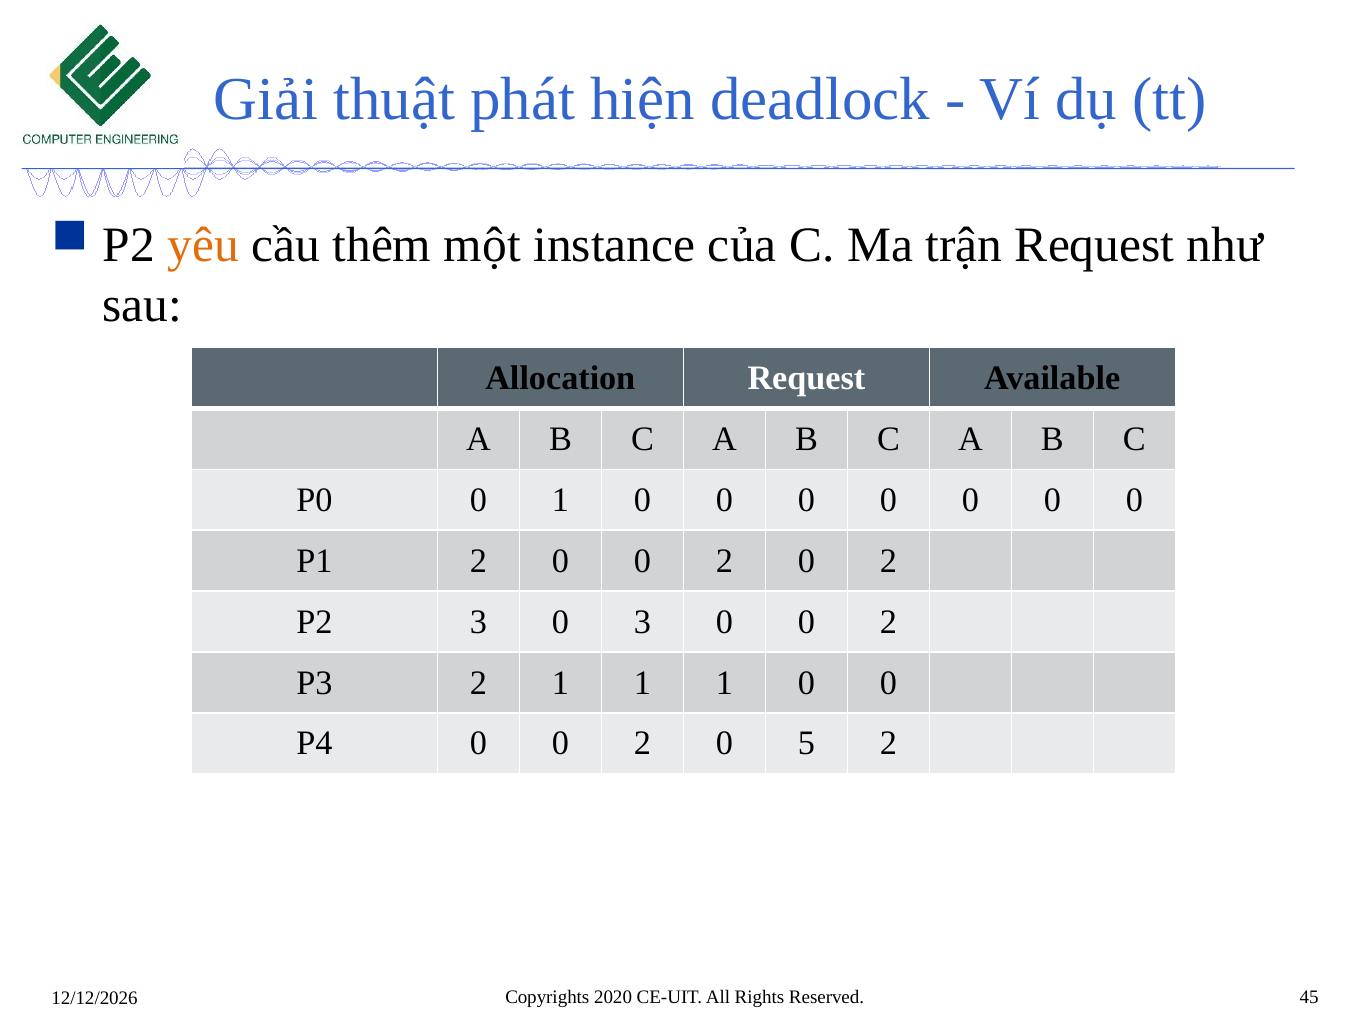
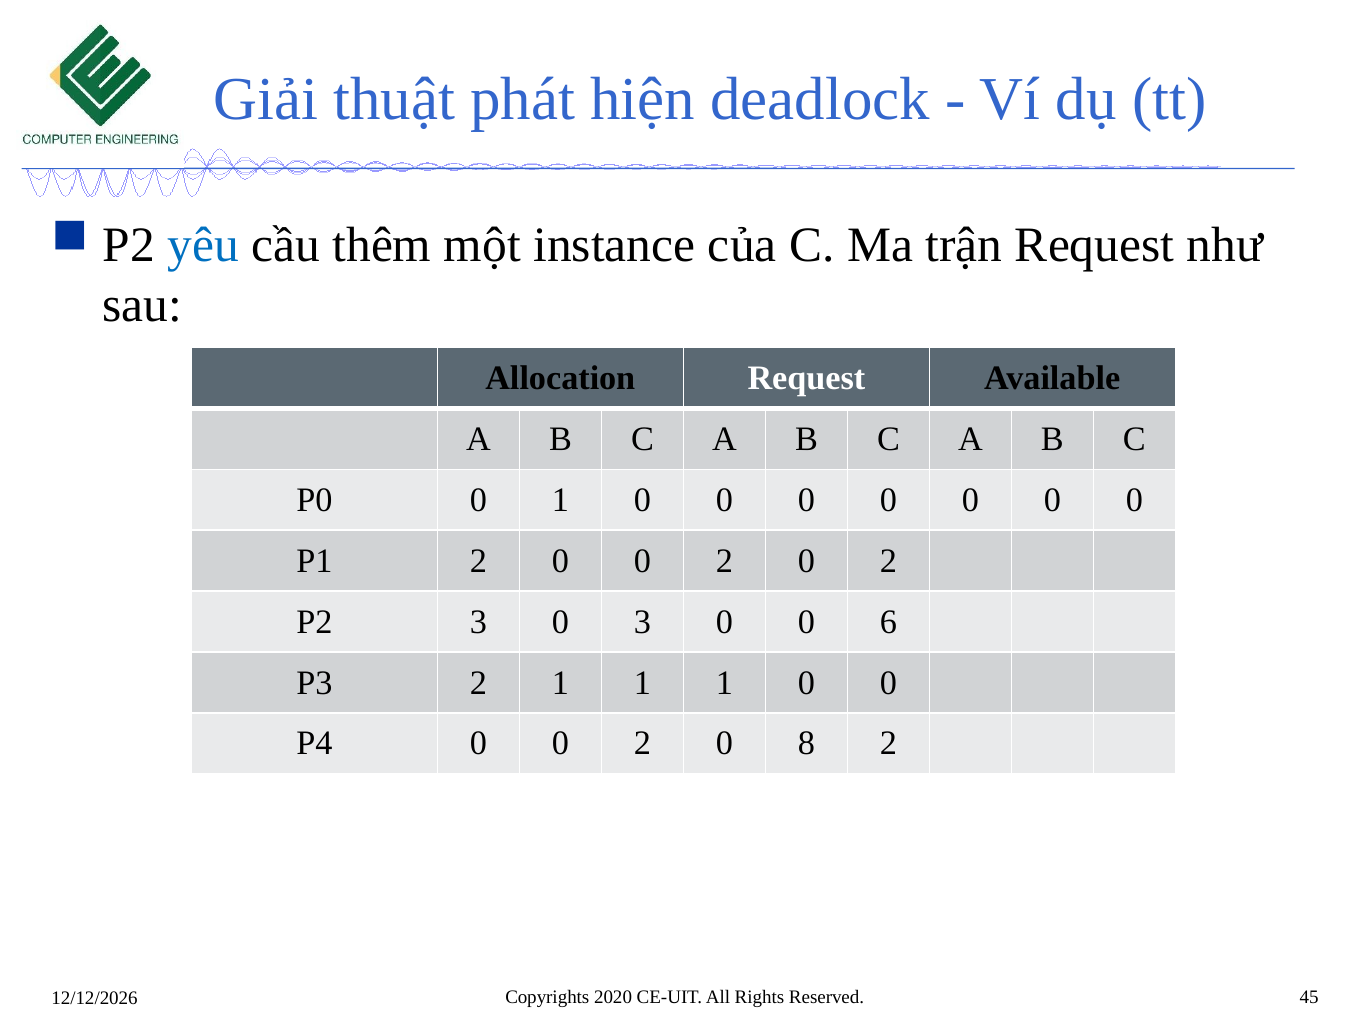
yêu colour: orange -> blue
3 0 0 2: 2 -> 6
5: 5 -> 8
